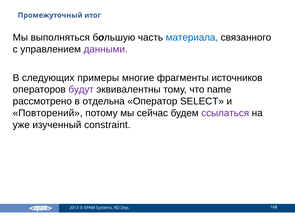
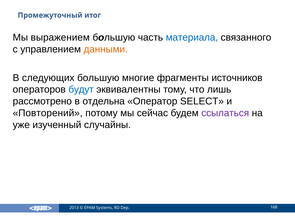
выполняться: выполняться -> выражением
данными colour: purple -> orange
следующих примеры: примеры -> большую
будут colour: purple -> blue
name: name -> лишь
constraint: constraint -> случайны
